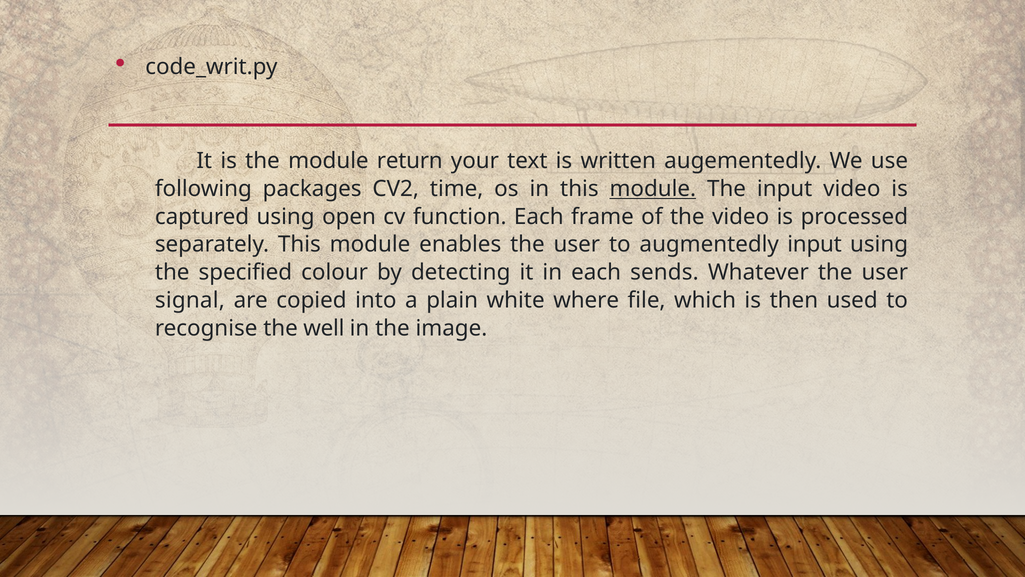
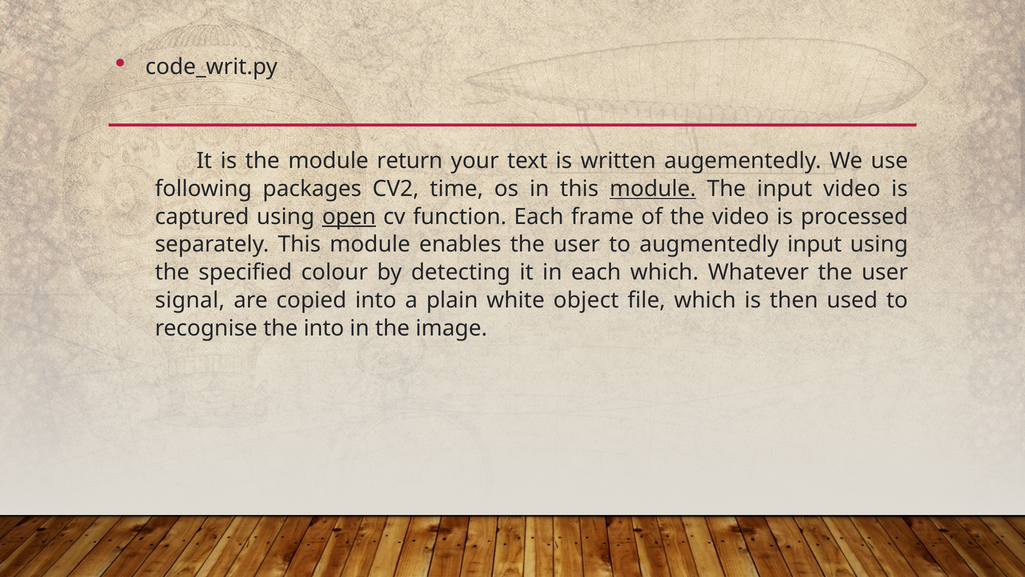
open underline: none -> present
each sends: sends -> which
where: where -> object
the well: well -> into
